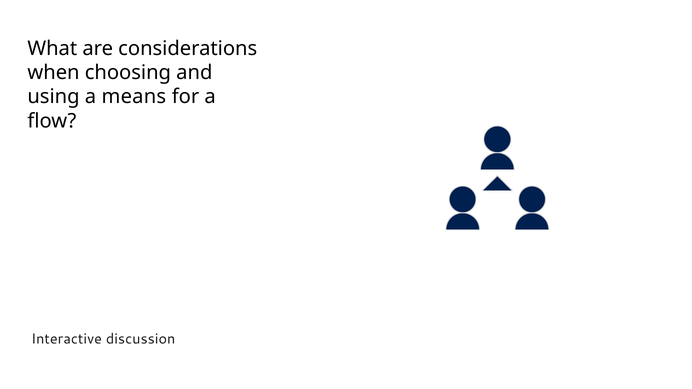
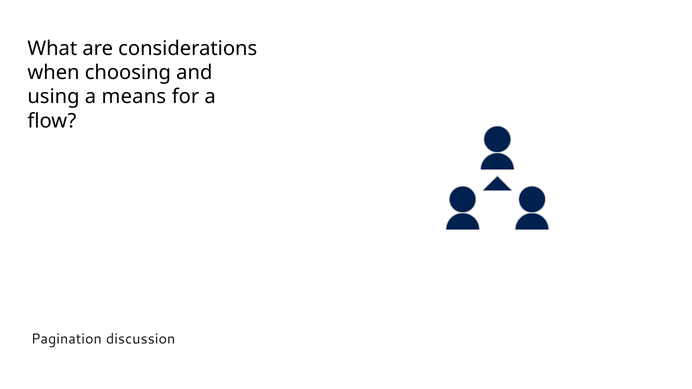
Interactive: Interactive -> Pagination
